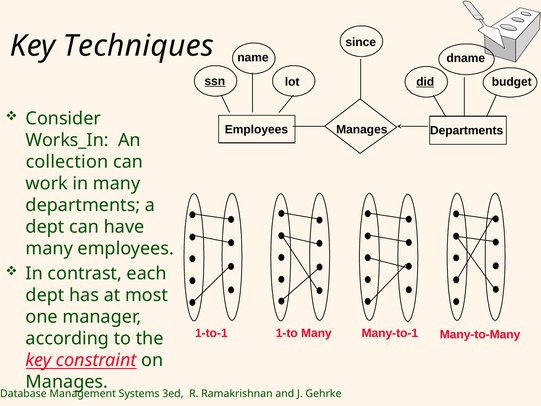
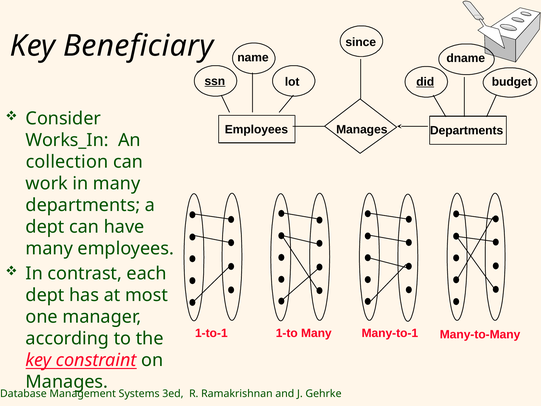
Techniques: Techniques -> Beneficiary
